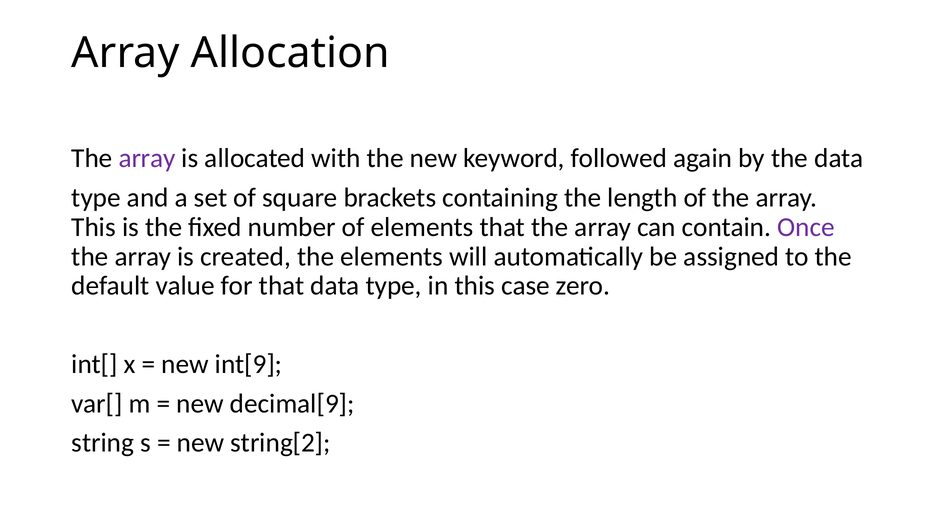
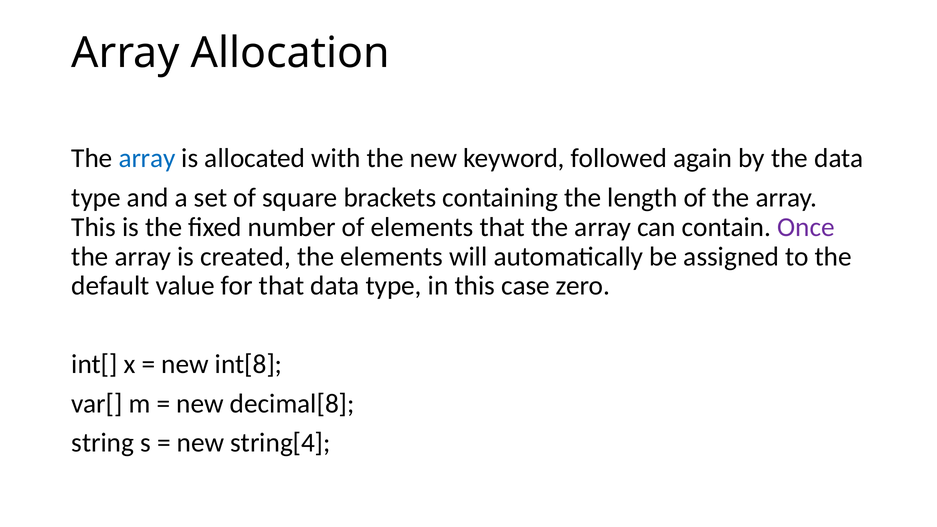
array at (147, 158) colour: purple -> blue
int[9: int[9 -> int[8
decimal[9: decimal[9 -> decimal[8
string[2: string[2 -> string[4
